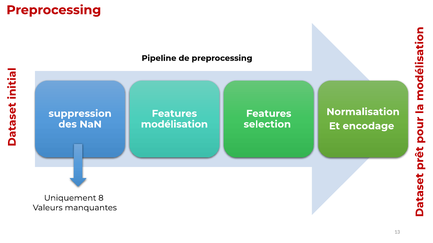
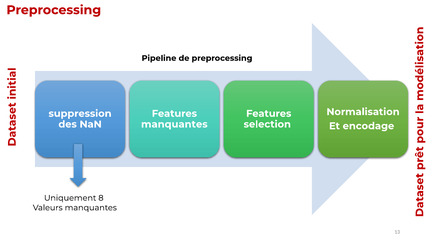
modélisation at (174, 125): modélisation -> manquantes
